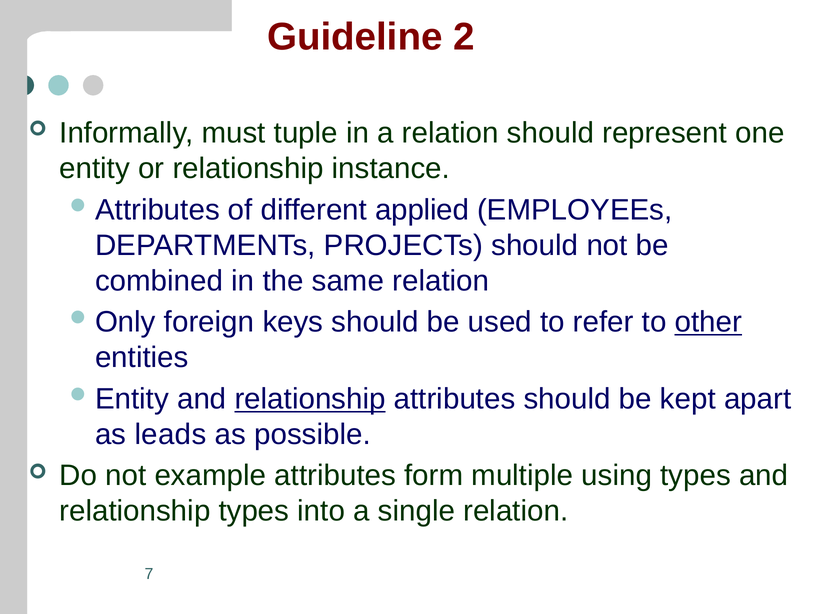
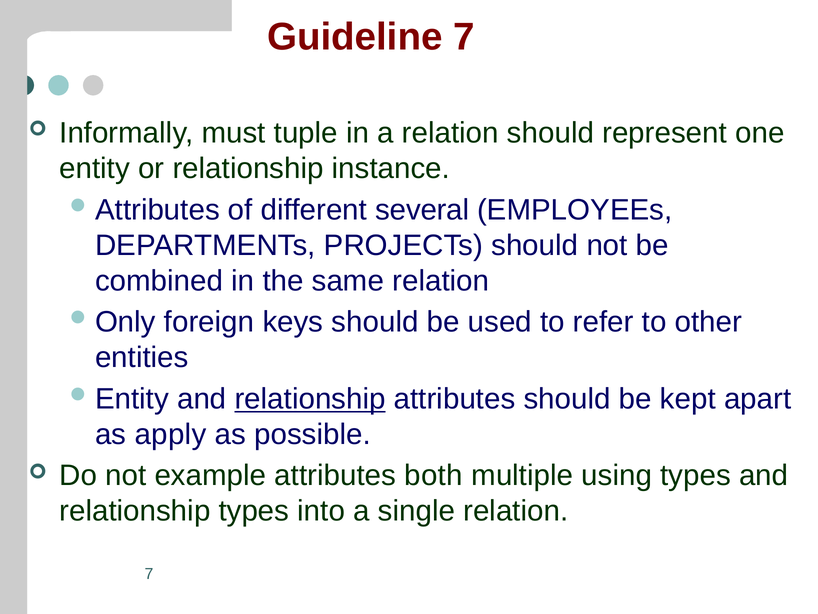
Guideline 2: 2 -> 7
applied: applied -> several
other underline: present -> none
leads: leads -> apply
form: form -> both
